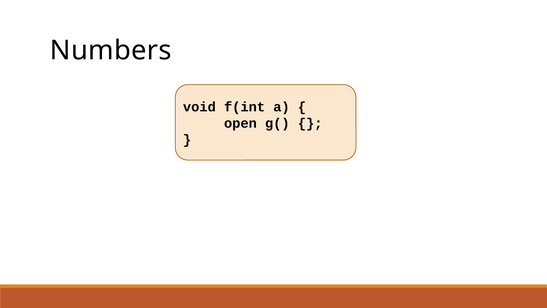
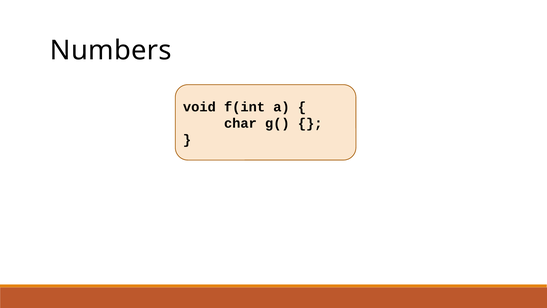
open: open -> char
